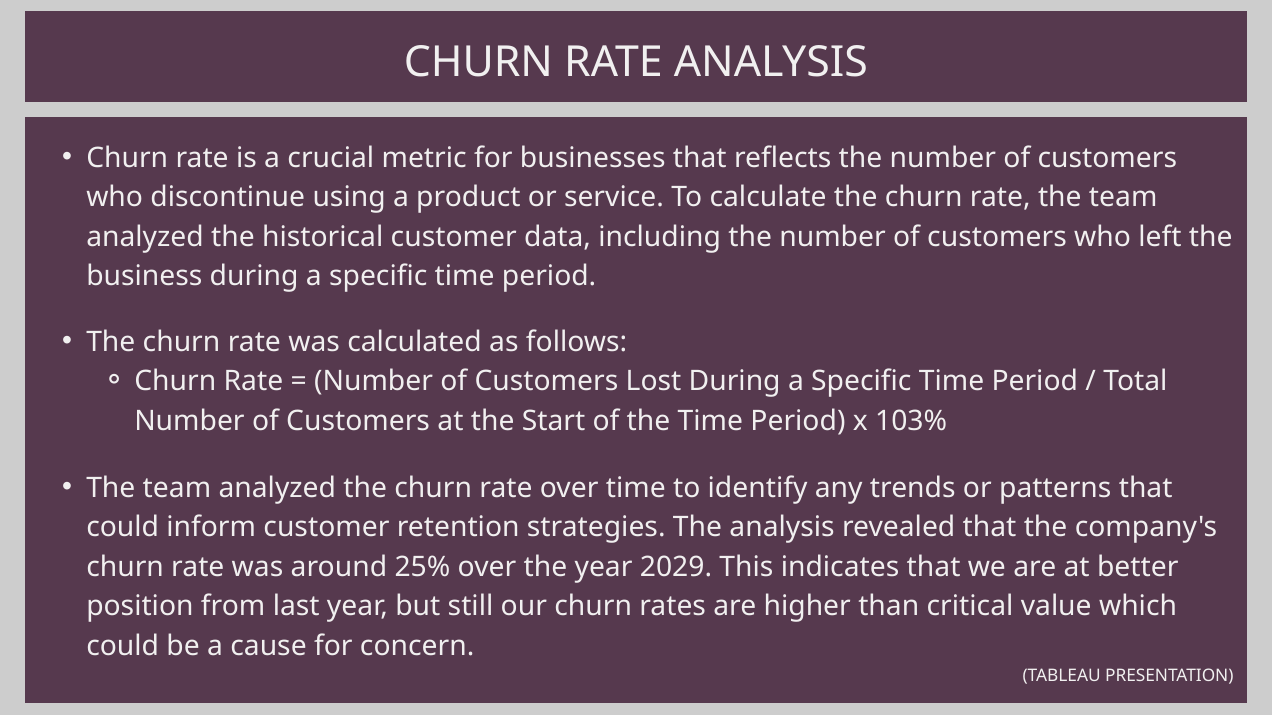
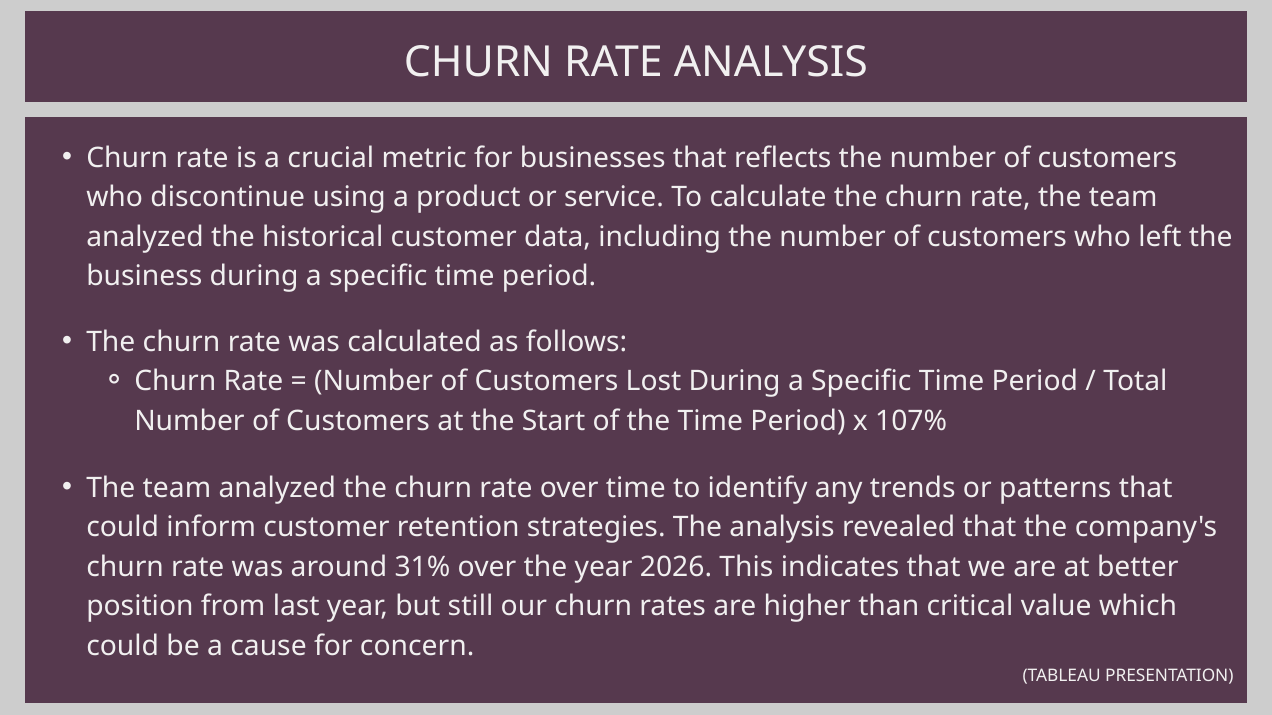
103%: 103% -> 107%
25%: 25% -> 31%
2029: 2029 -> 2026
